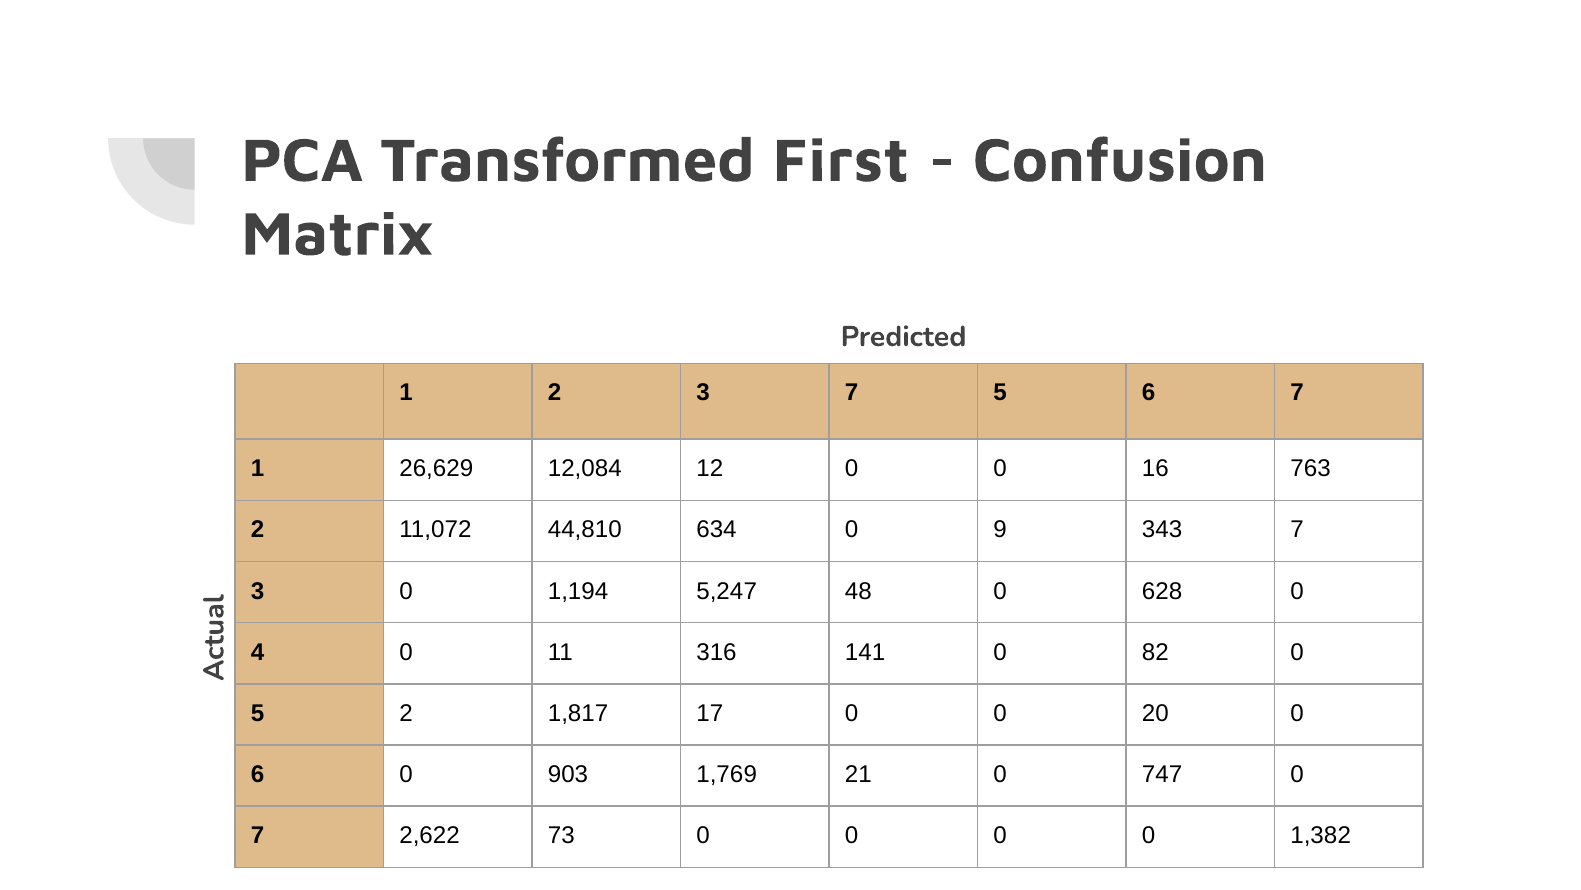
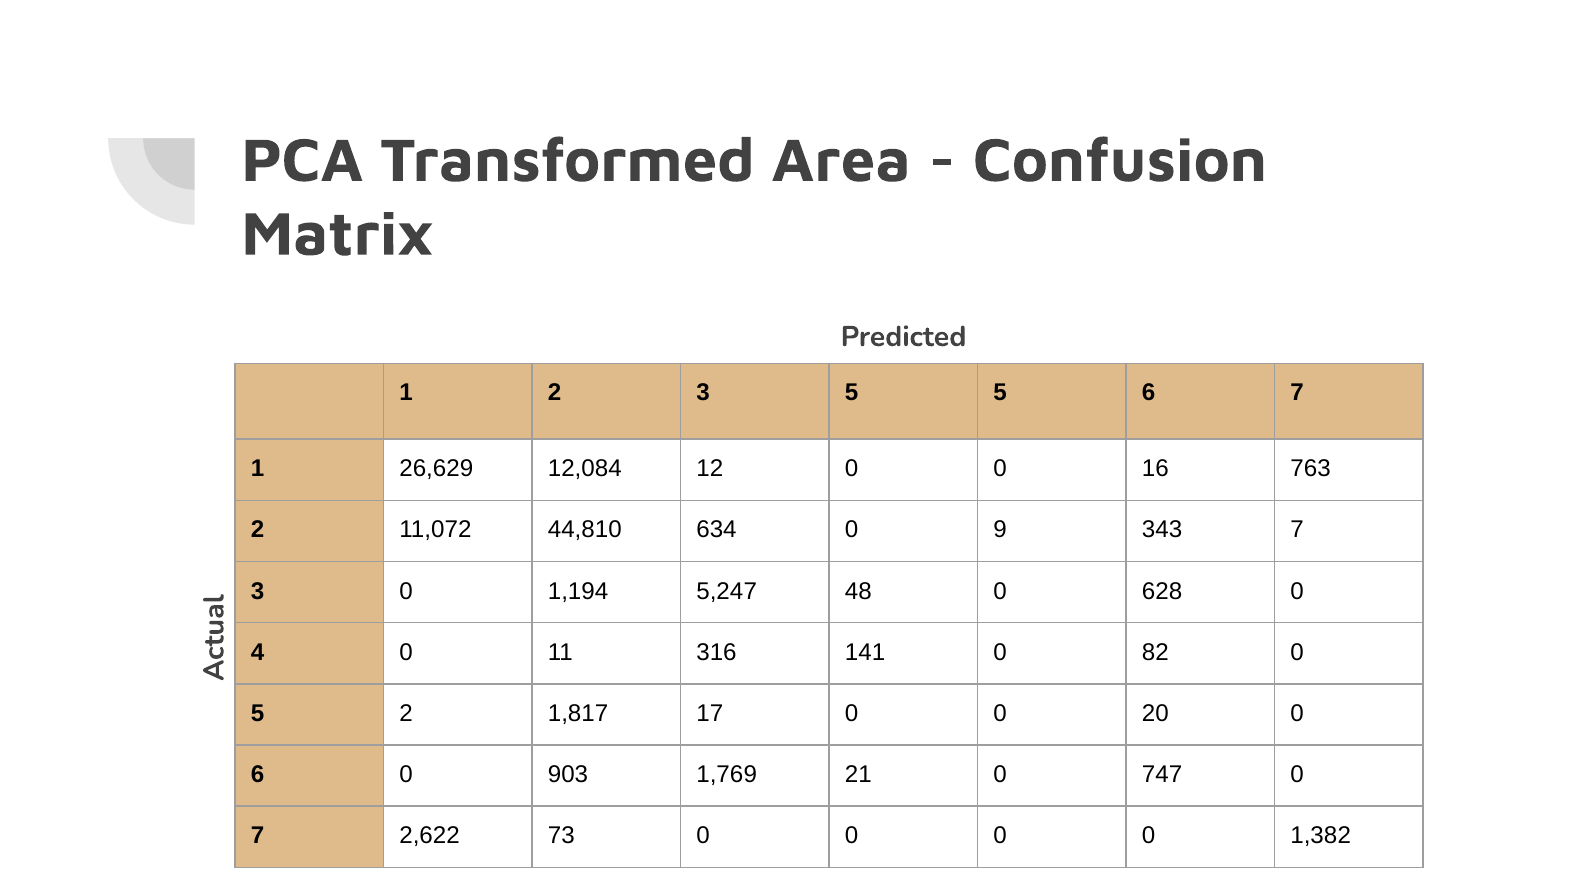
First: First -> Area
3 7: 7 -> 5
